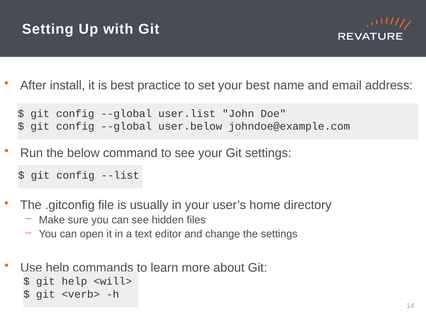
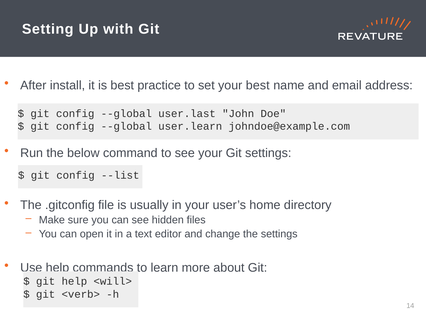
user.list: user.list -> user.last
user.below: user.below -> user.learn
